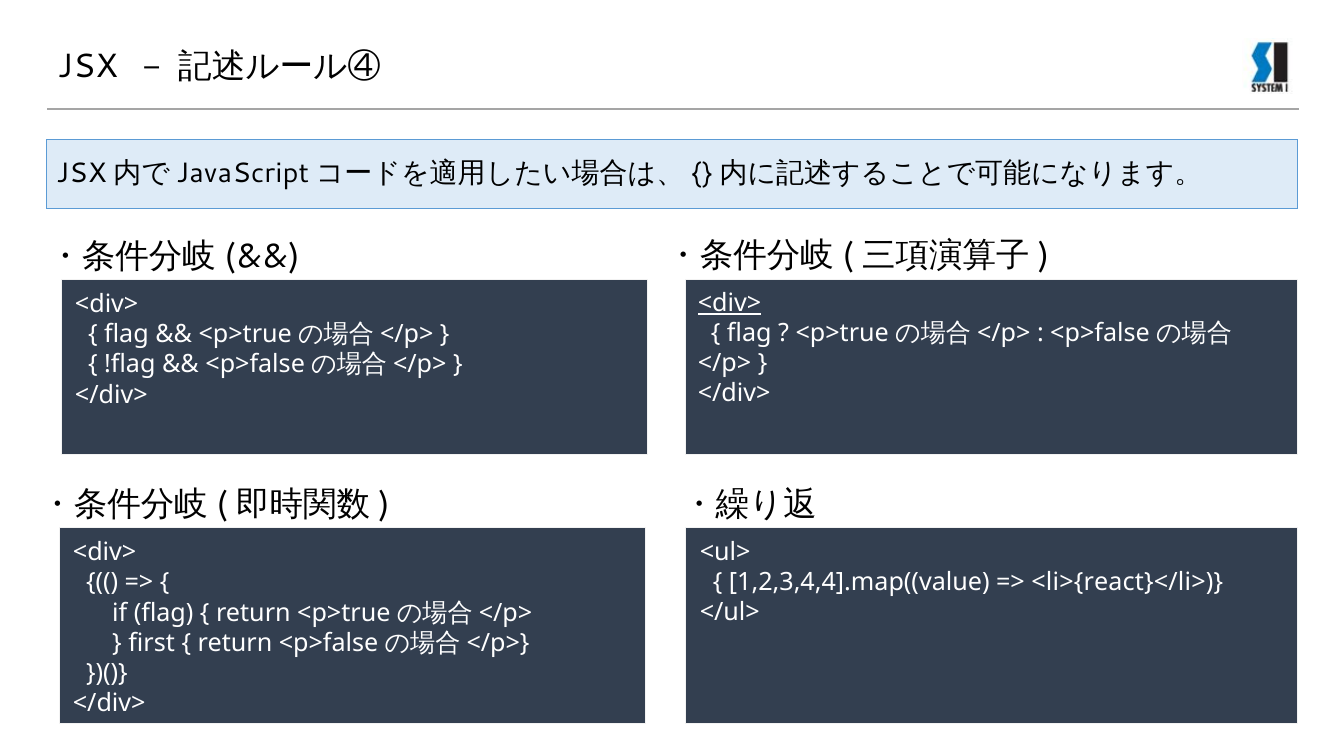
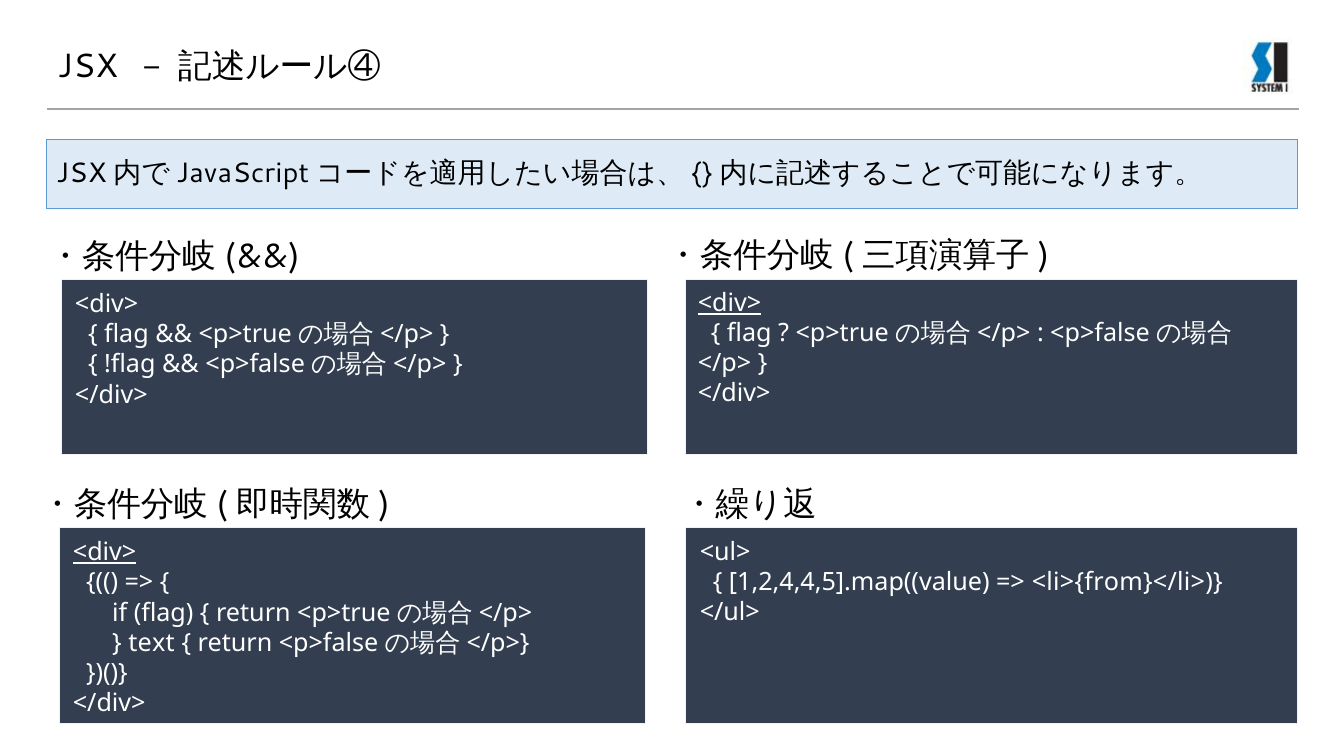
<div> at (105, 552) underline: none -> present
1,2,3,4,4].map((value: 1,2,3,4,4].map((value -> 1,2,4,4,5].map((value
<li>{react}</li>: <li>{react}</li> -> <li>{from}</li>
first: first -> text
